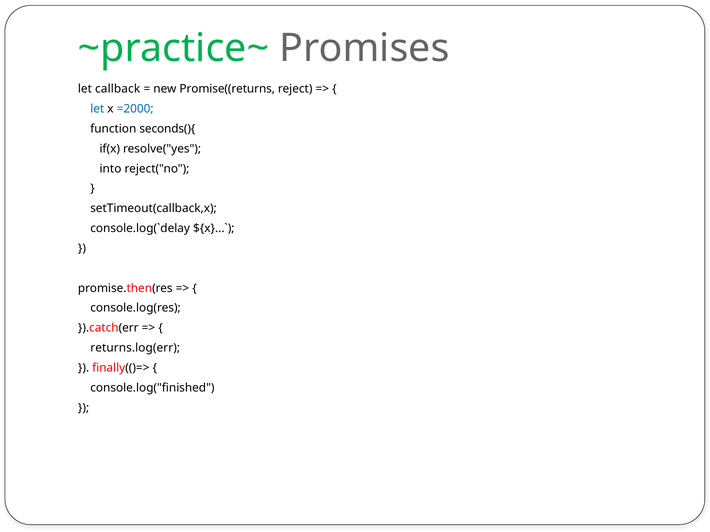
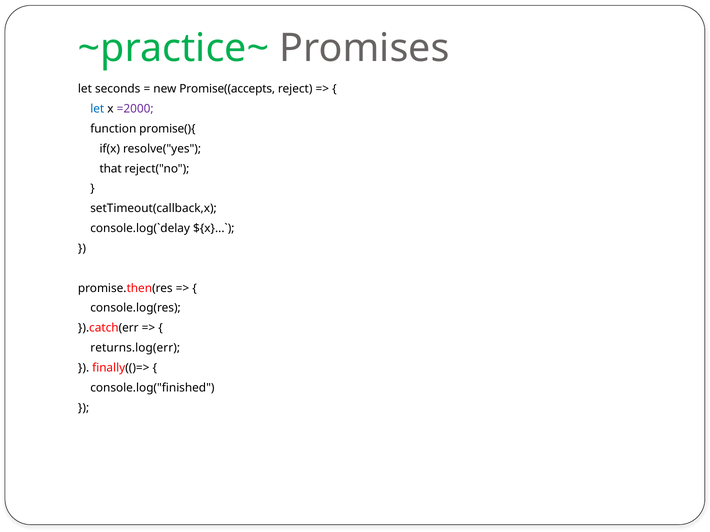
callback: callback -> seconds
Promise((returns: Promise((returns -> Promise((accepts
=2000 colour: blue -> purple
seconds(){: seconds(){ -> promise(){
into: into -> that
